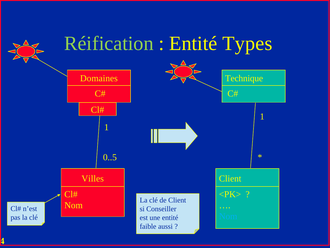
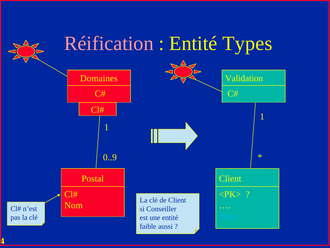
Réification colour: light green -> pink
Technique: Technique -> Validation
0..5: 0..5 -> 0..9
Villes: Villes -> Postal
